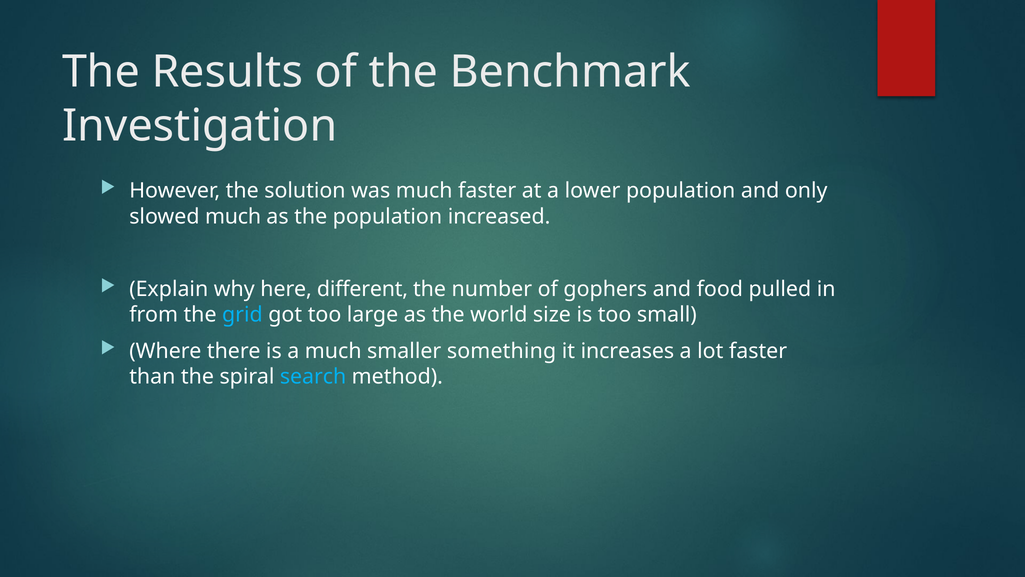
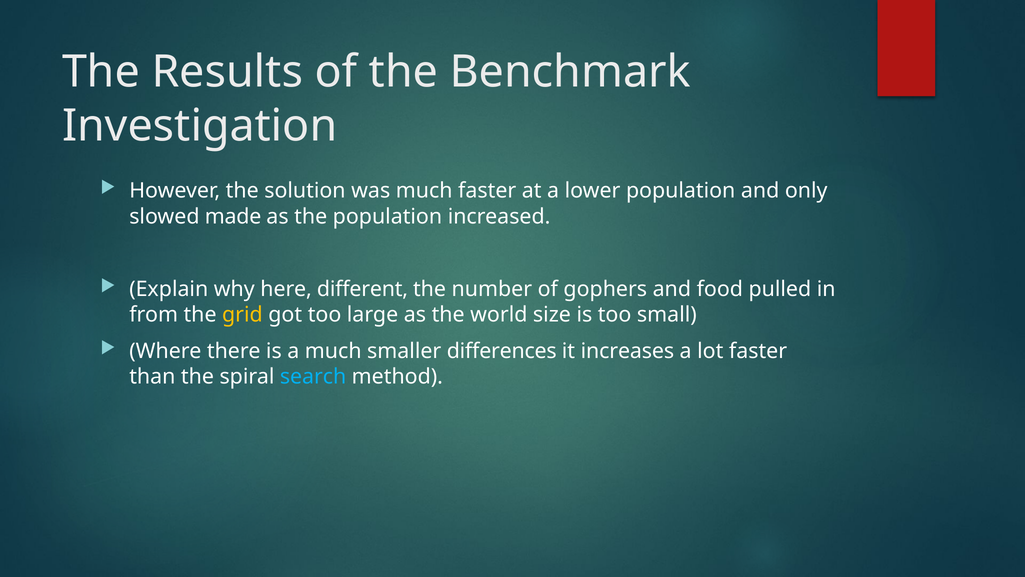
slowed much: much -> made
grid colour: light blue -> yellow
something: something -> differences
